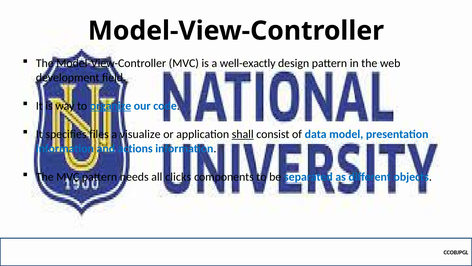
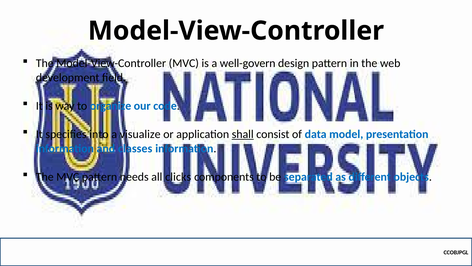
well-exactly: well-exactly -> well-govern
organize underline: present -> none
files: files -> into
actions: actions -> classes
